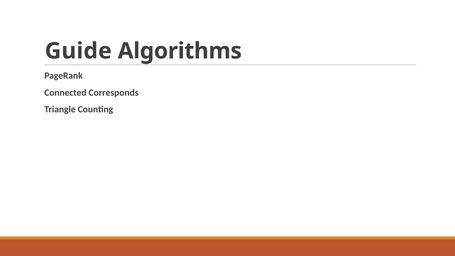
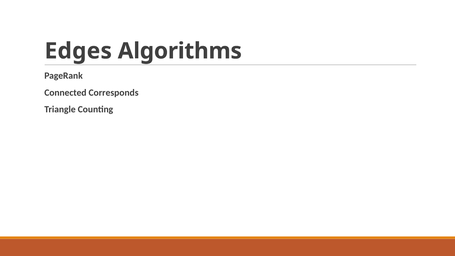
Guide: Guide -> Edges
